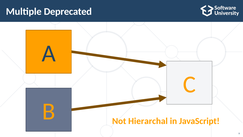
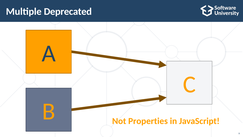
Hierarchal: Hierarchal -> Properties
